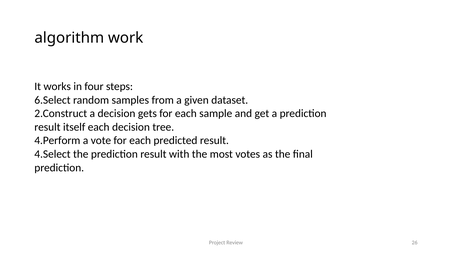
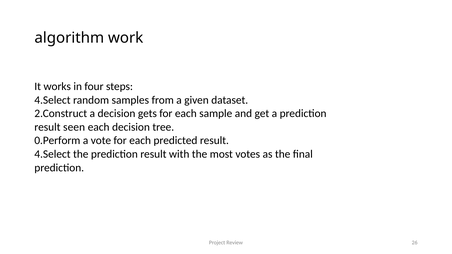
6.Select at (52, 100): 6.Select -> 4.Select
itself: itself -> seen
4.Perform: 4.Perform -> 0.Perform
